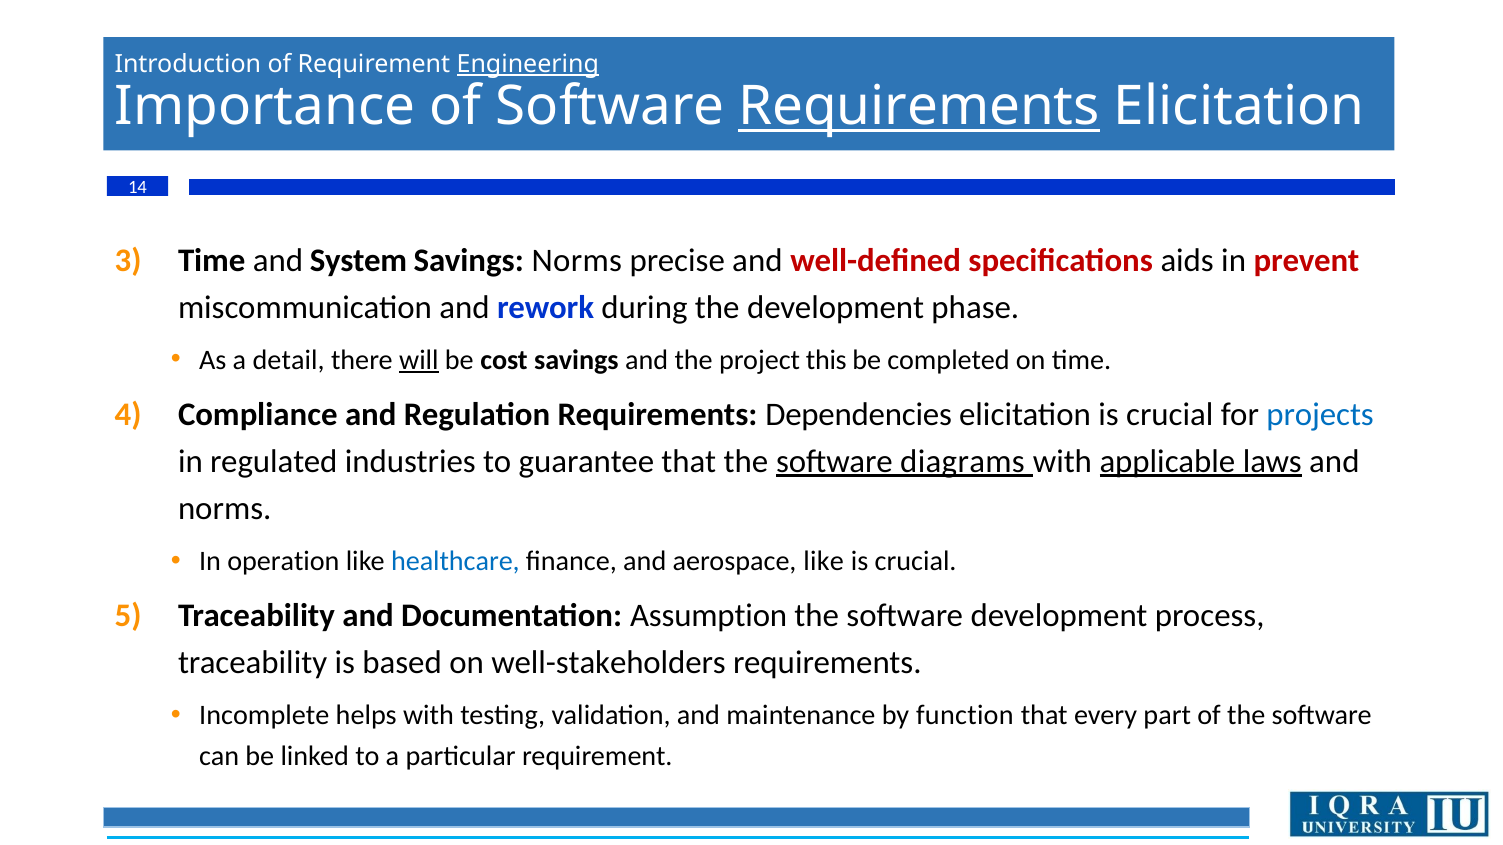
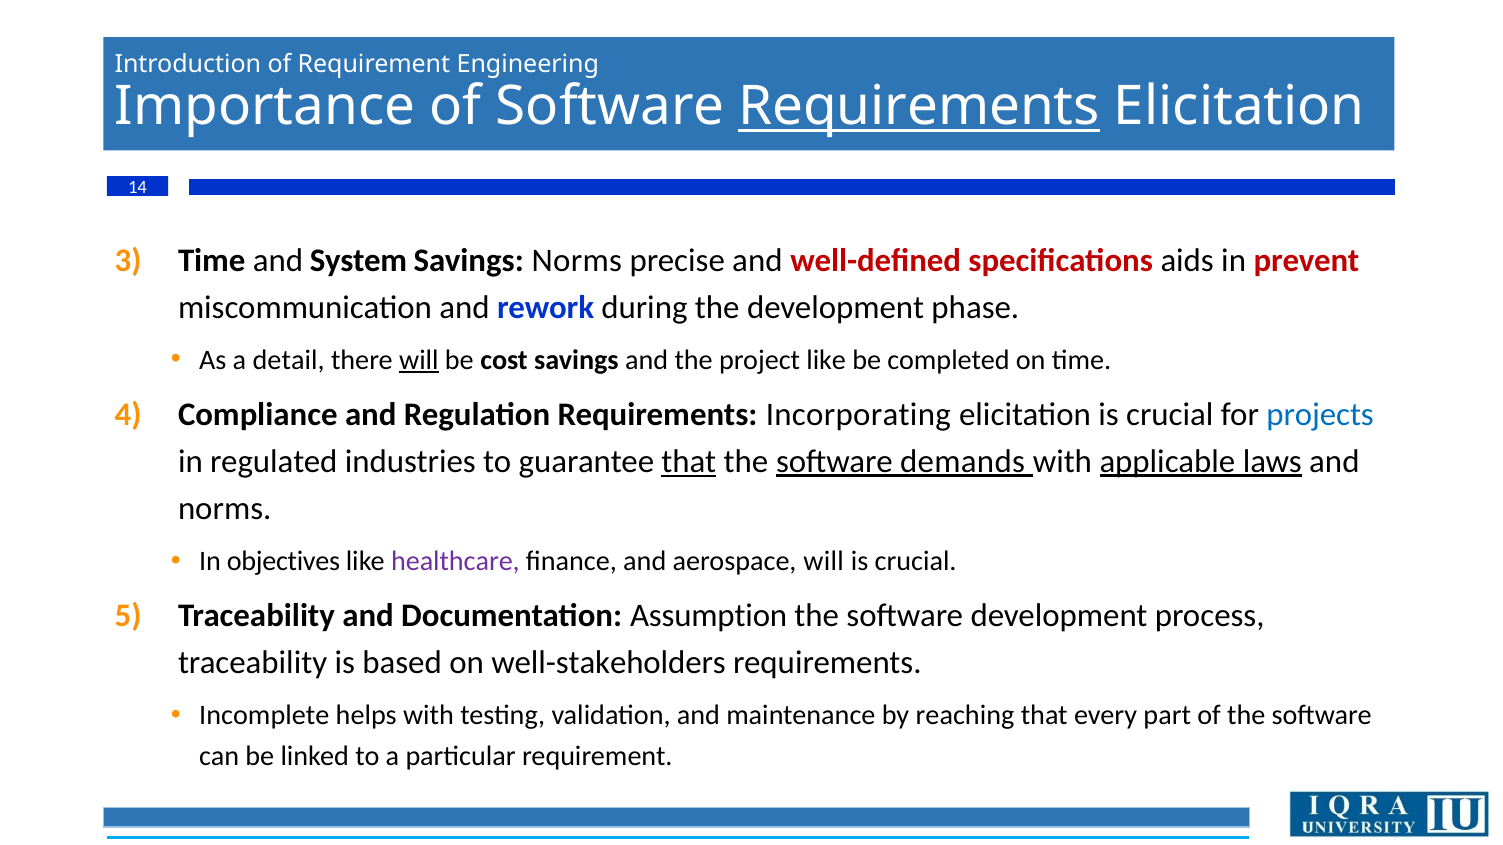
Engineering underline: present -> none
project this: this -> like
Dependencies: Dependencies -> Incorporating
that at (689, 462) underline: none -> present
diagrams: diagrams -> demands
operation: operation -> objectives
healthcare colour: blue -> purple
aerospace like: like -> will
function: function -> reaching
